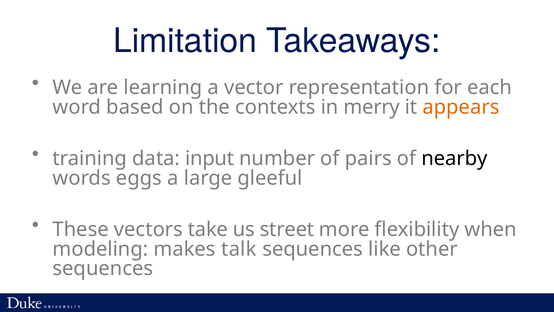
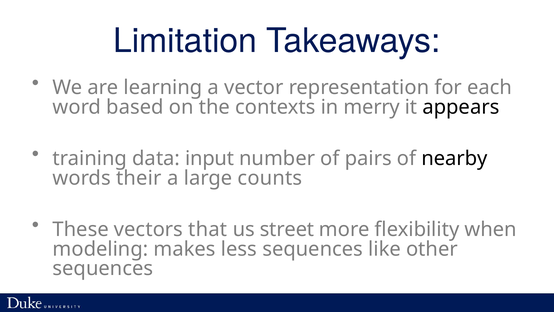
appears colour: orange -> black
eggs: eggs -> their
gleeful: gleeful -> counts
take: take -> that
talk: talk -> less
